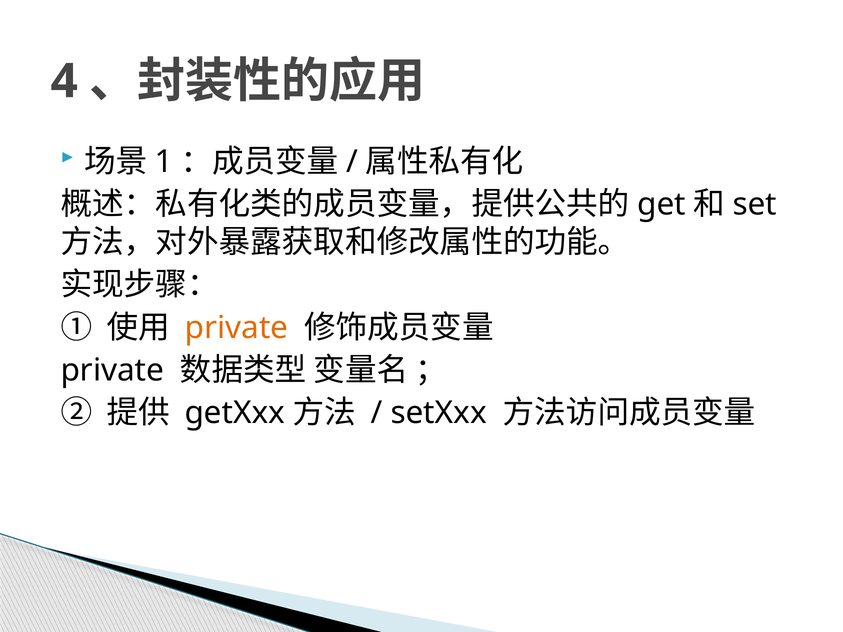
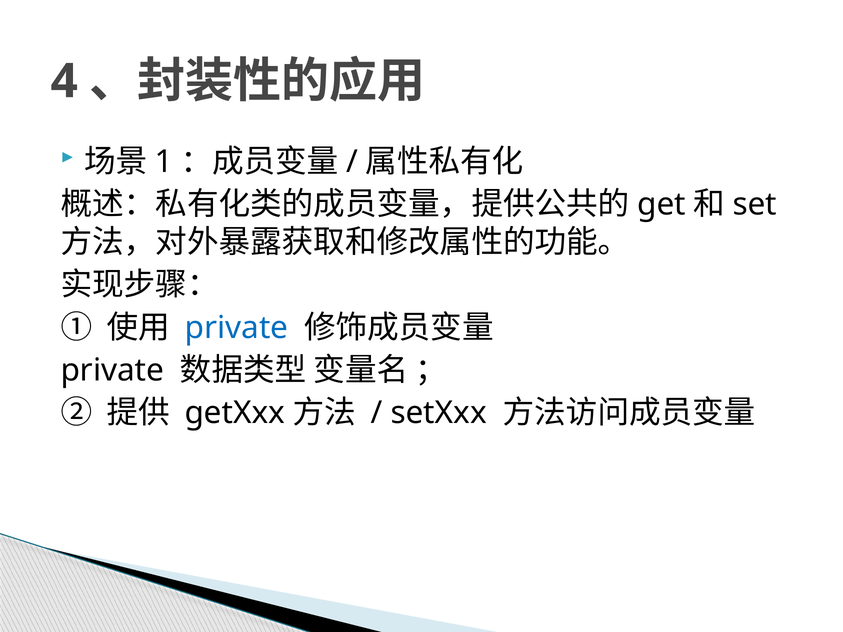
private at (236, 328) colour: orange -> blue
